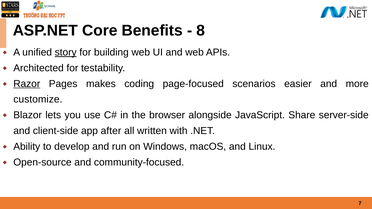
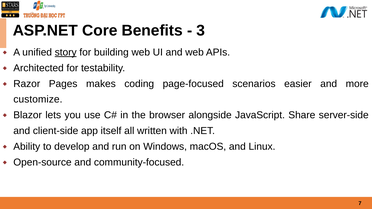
8: 8 -> 3
Razor underline: present -> none
after: after -> itself
